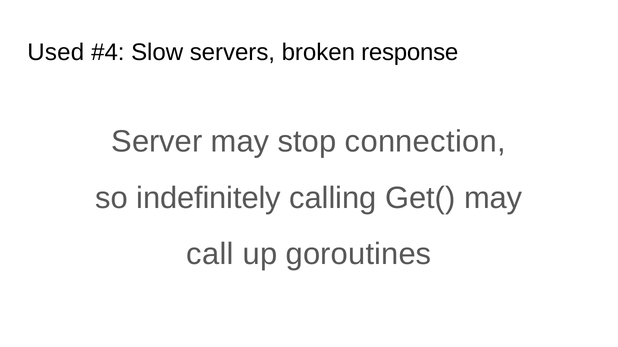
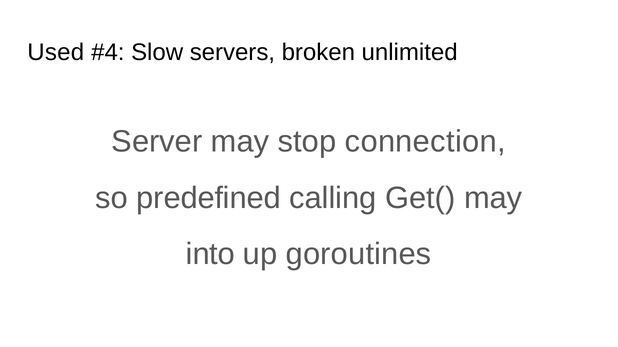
response: response -> unlimited
indefinitely: indefinitely -> predefined
call: call -> into
